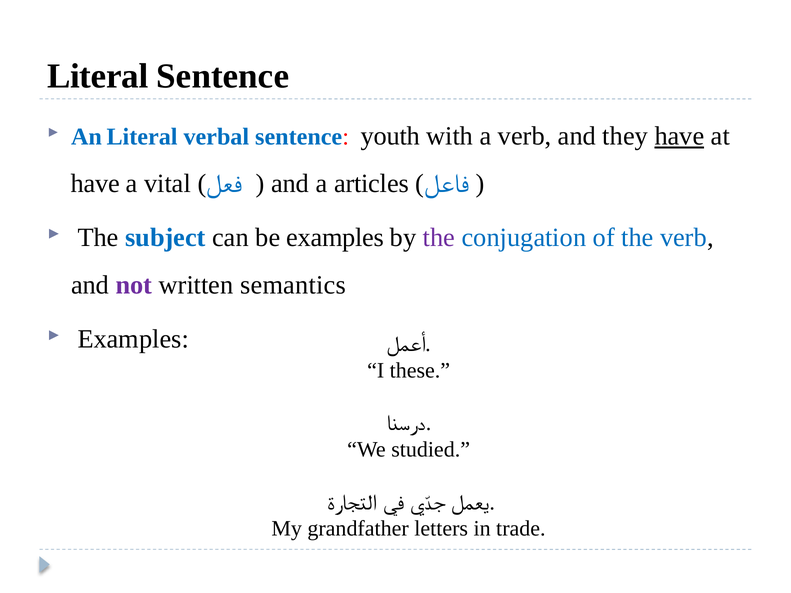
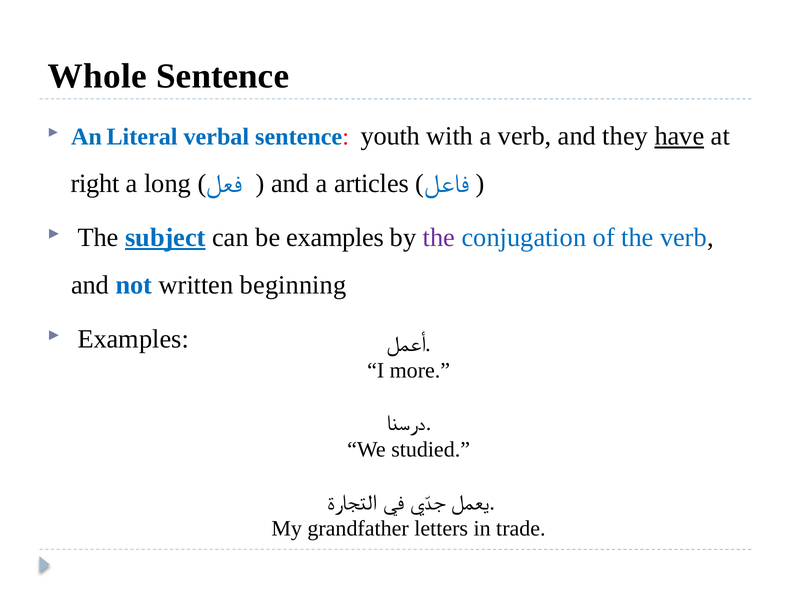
Literal at (98, 76): Literal -> Whole
have at (95, 184): have -> right
vital: vital -> long
subject underline: none -> present
not colour: purple -> blue
semantics: semantics -> beginning
these: these -> more
